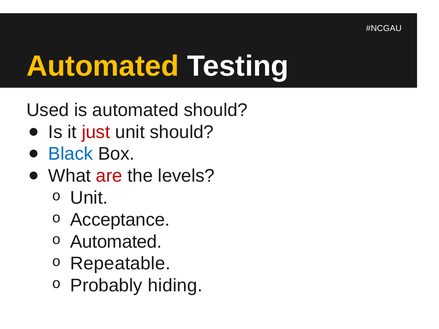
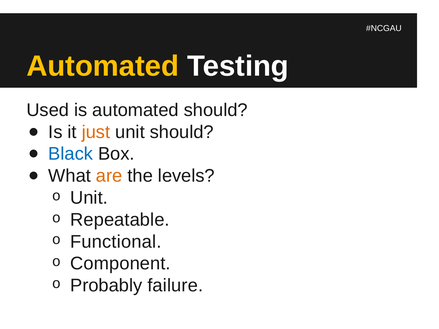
just colour: red -> orange
are colour: red -> orange
Acceptance: Acceptance -> Repeatable
Automated at (116, 242): Automated -> Functional
Repeatable: Repeatable -> Component
hiding: hiding -> failure
